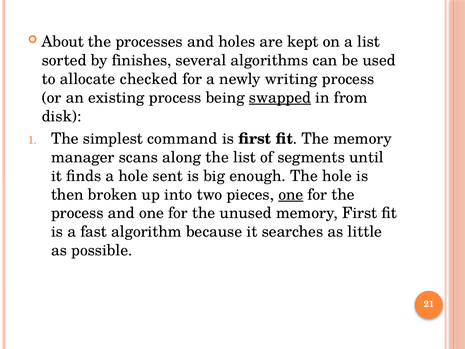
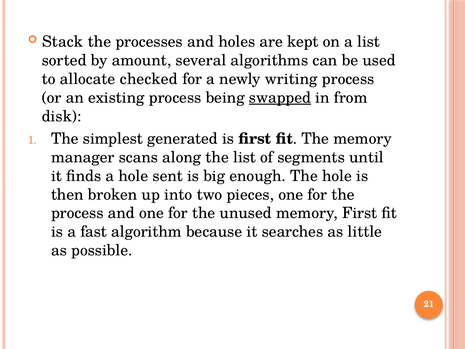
About: About -> Stack
finishes: finishes -> amount
command: command -> generated
one at (291, 194) underline: present -> none
